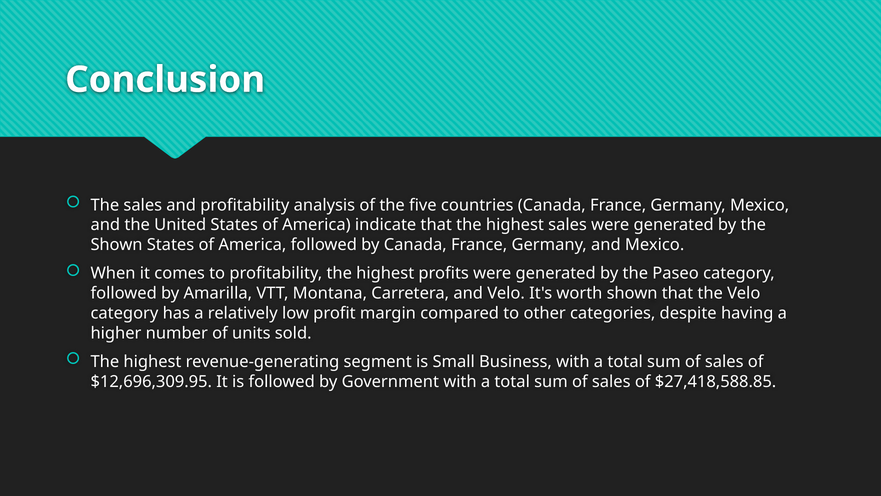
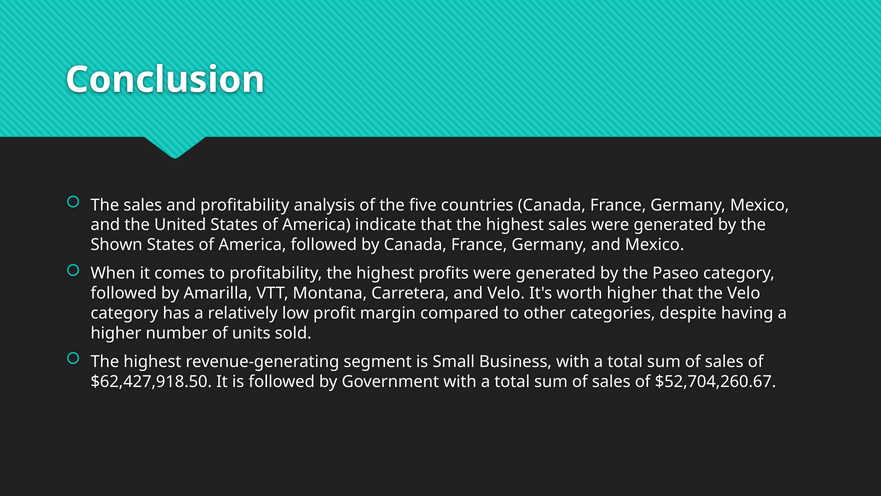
worth shown: shown -> higher
$12,696,309.95: $12,696,309.95 -> $62,427,918.50
$27,418,588.85: $27,418,588.85 -> $52,704,260.67
